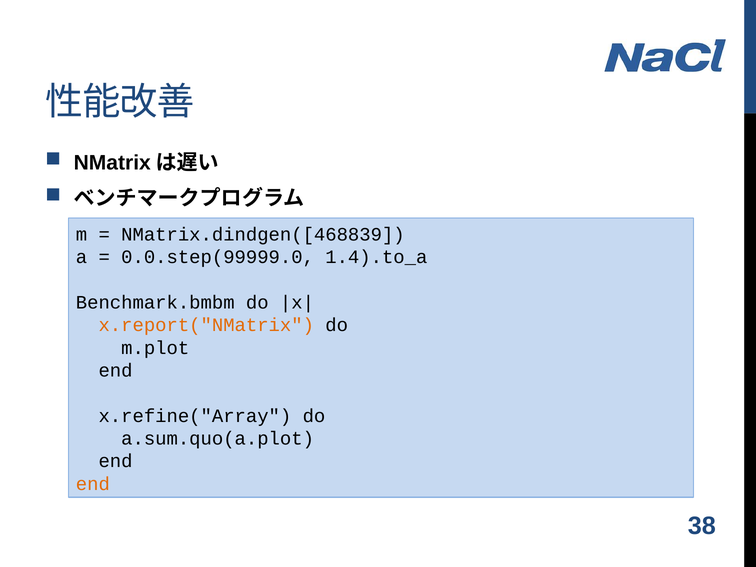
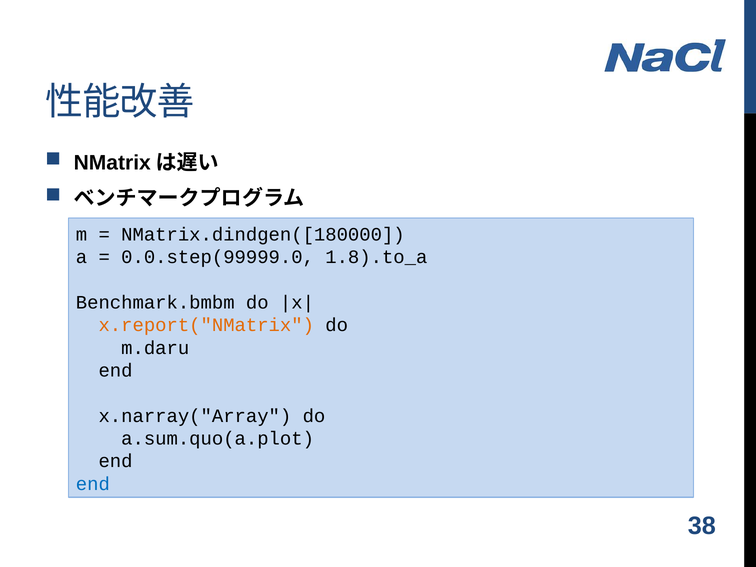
NMatrix.dindgen([468839: NMatrix.dindgen([468839 -> NMatrix.dindgen([180000
1.4).to_a: 1.4).to_a -> 1.8).to_a
m.plot: m.plot -> m.daru
x.refine("Array: x.refine("Array -> x.narray("Array
end at (93, 484) colour: orange -> blue
